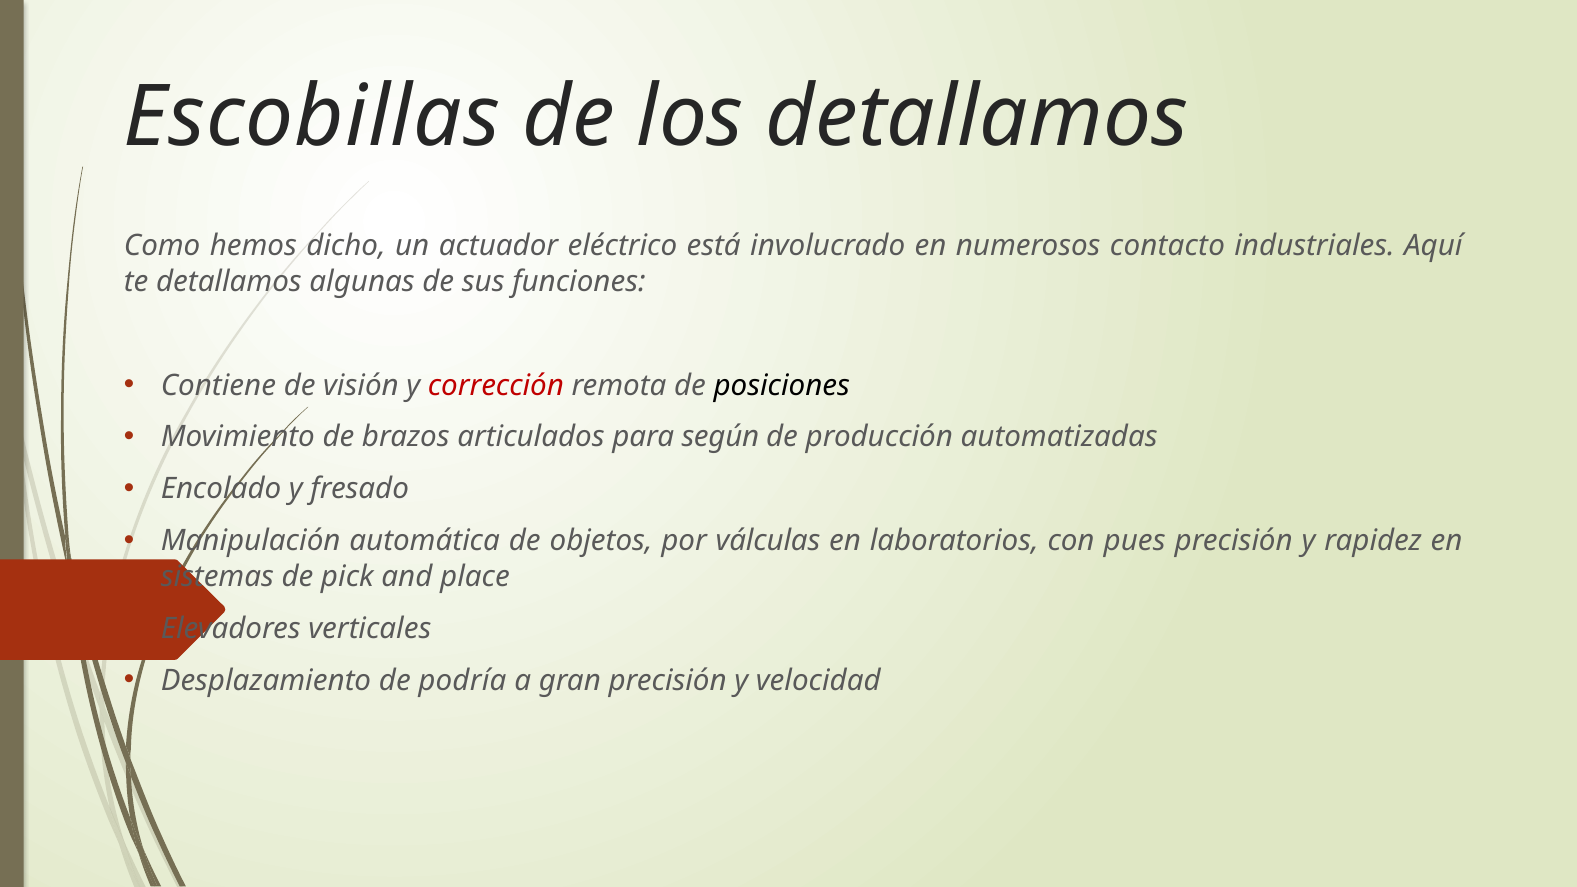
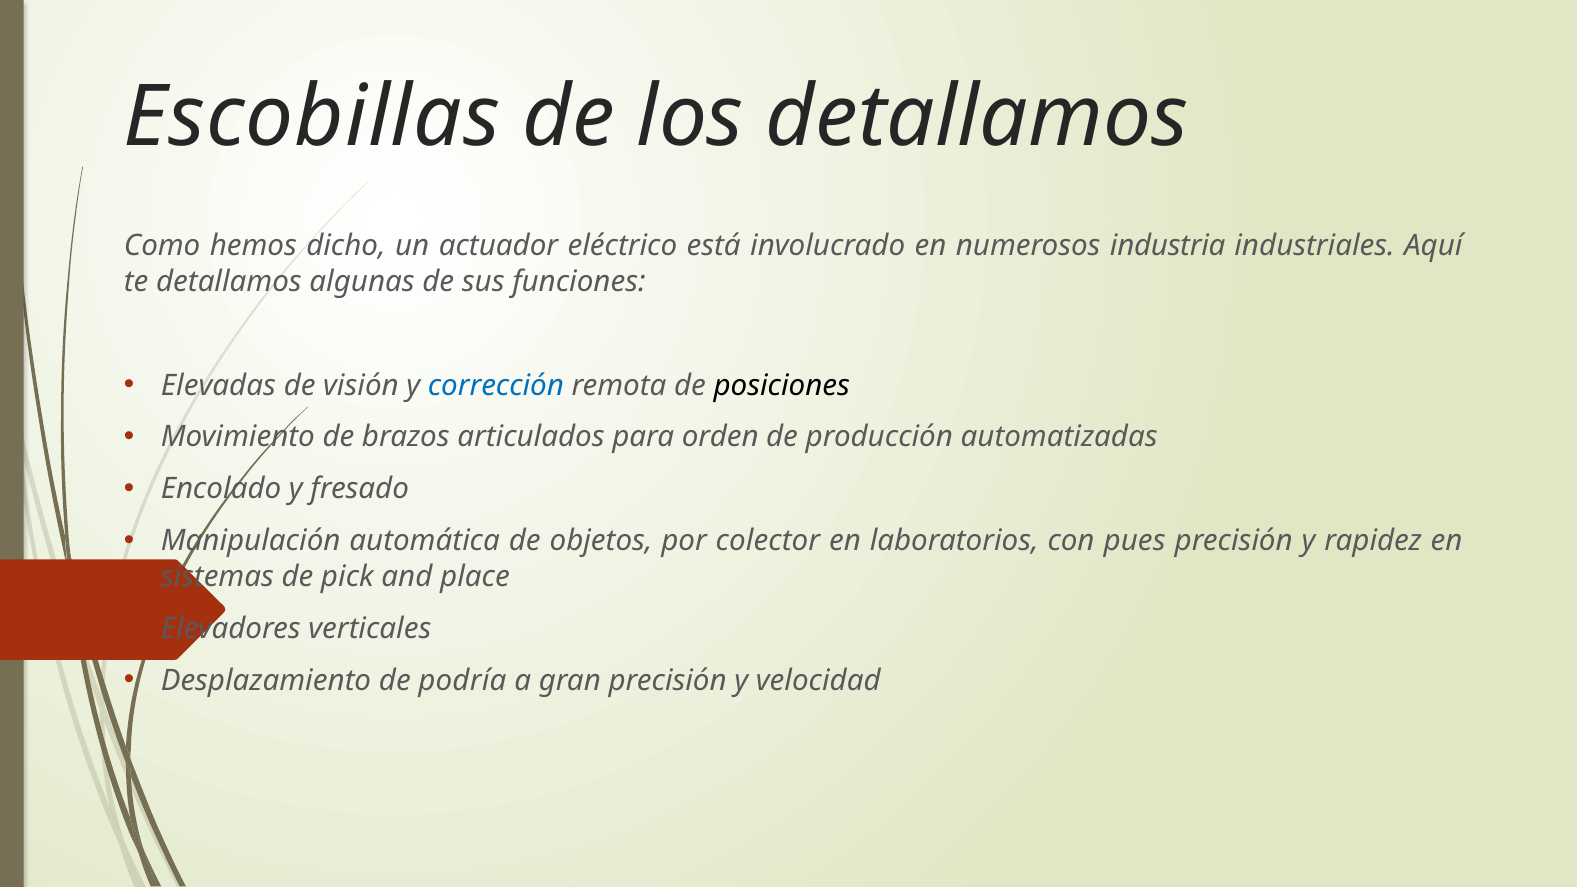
contacto: contacto -> industria
Contiene: Contiene -> Elevadas
corrección colour: red -> blue
según: según -> orden
válculas: válculas -> colector
